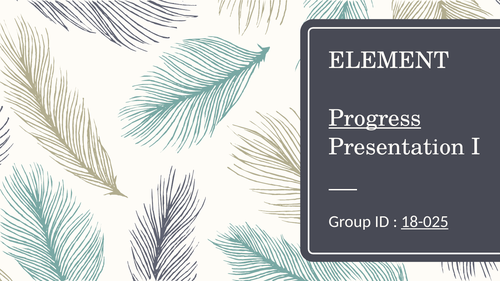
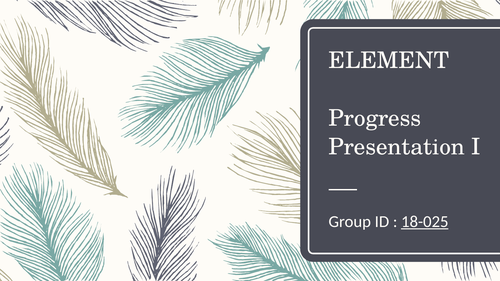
Progress underline: present -> none
